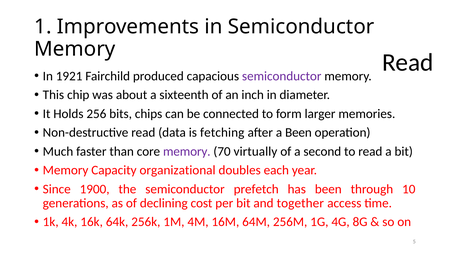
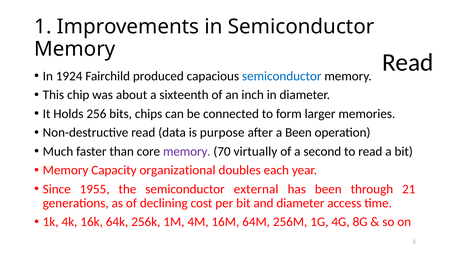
1921: 1921 -> 1924
semiconductor at (282, 76) colour: purple -> blue
fetching: fetching -> purpose
1900: 1900 -> 1955
prefetch: prefetch -> external
10: 10 -> 21
and together: together -> diameter
